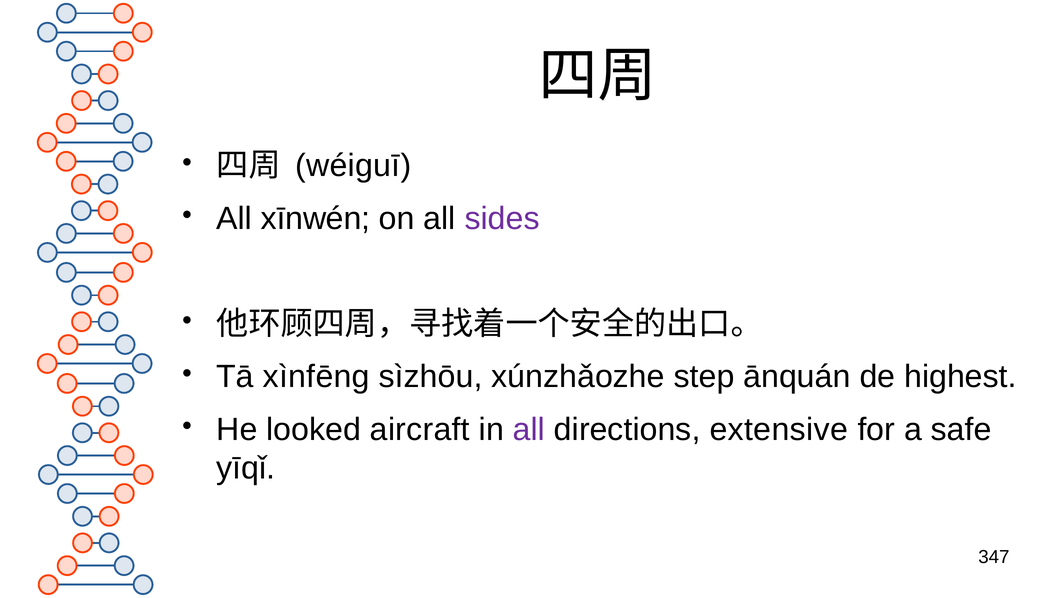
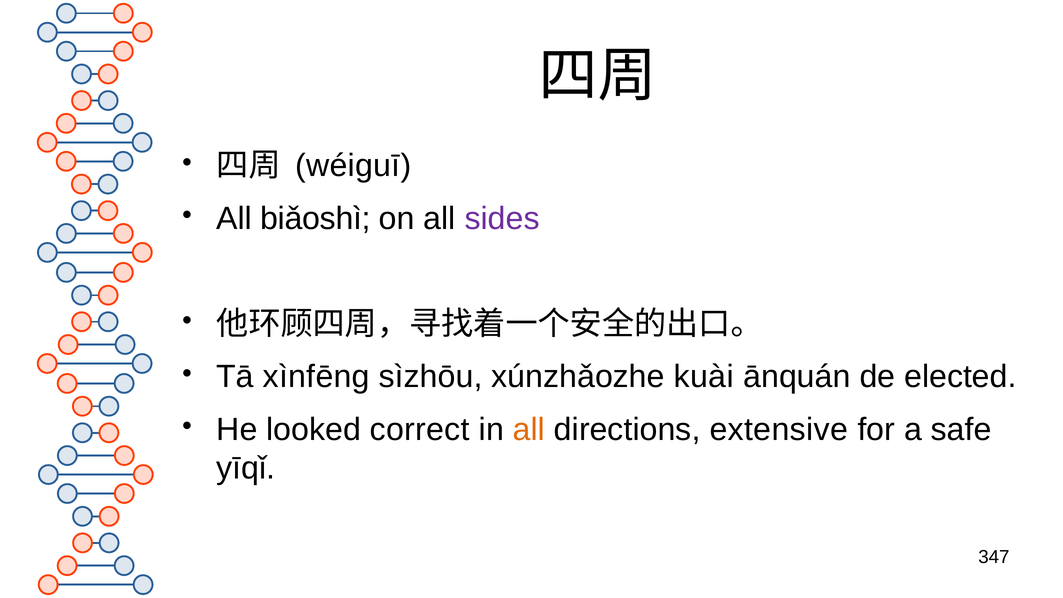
xīnwén: xīnwén -> biǎoshì
step: step -> kuài
highest: highest -> elected
aircraft: aircraft -> correct
all at (529, 430) colour: purple -> orange
